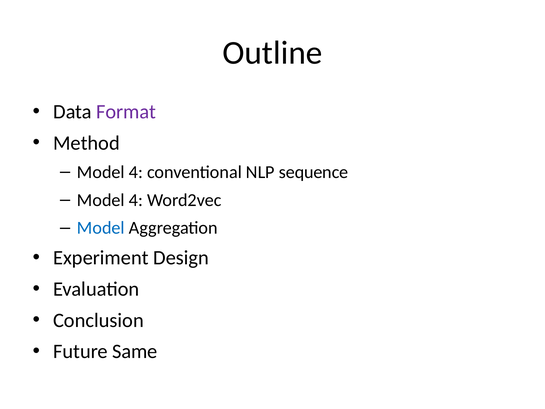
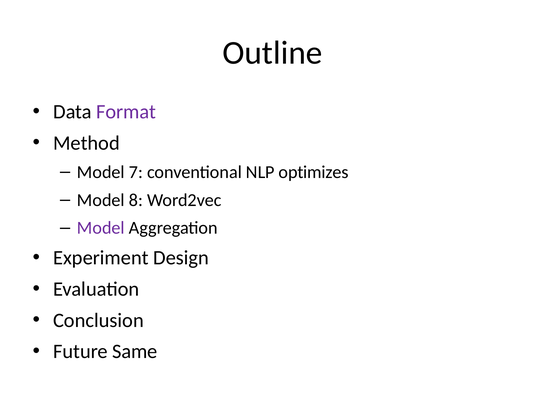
4 at (136, 172): 4 -> 7
sequence: sequence -> optimizes
4 at (136, 200): 4 -> 8
Model at (101, 228) colour: blue -> purple
